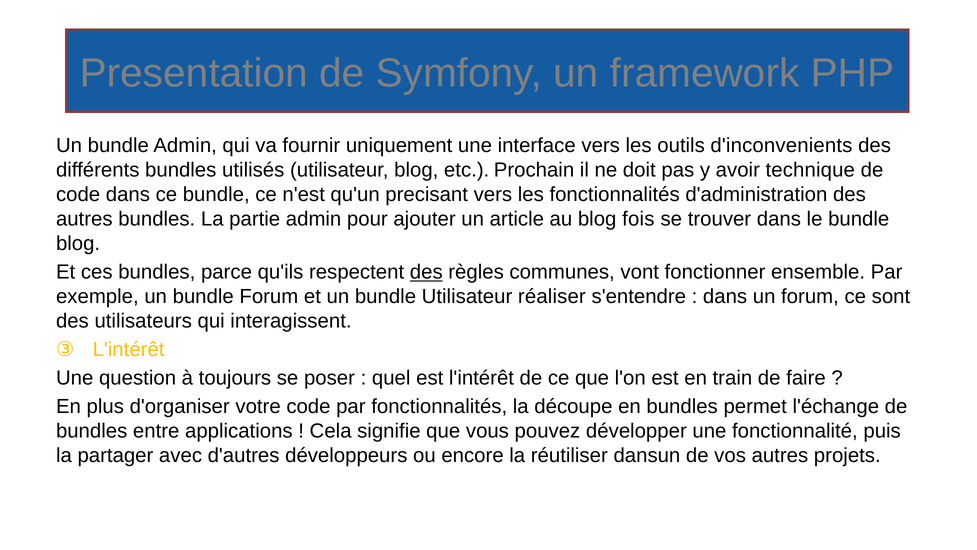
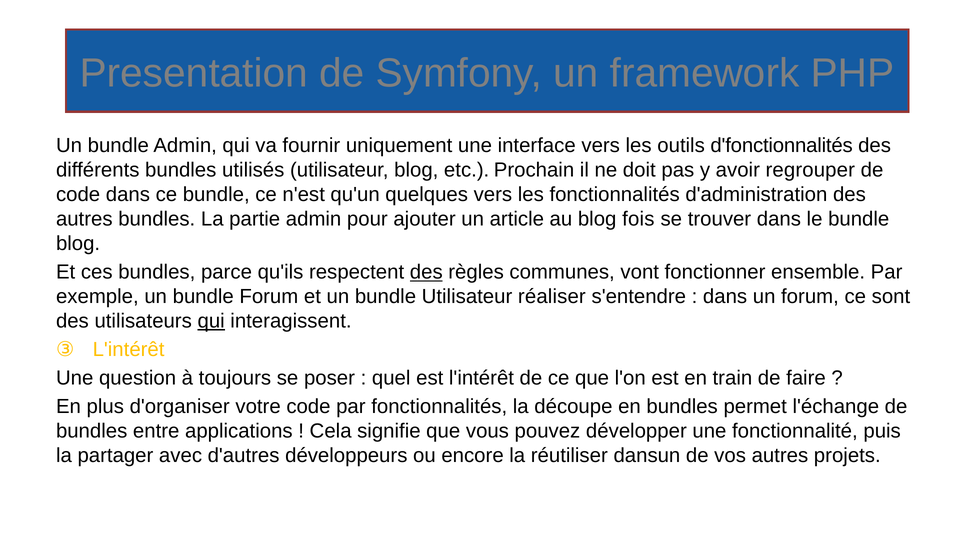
d'inconvenients: d'inconvenients -> d'fonctionnalités
technique: technique -> regrouper
precisant: precisant -> quelques
qui at (211, 321) underline: none -> present
